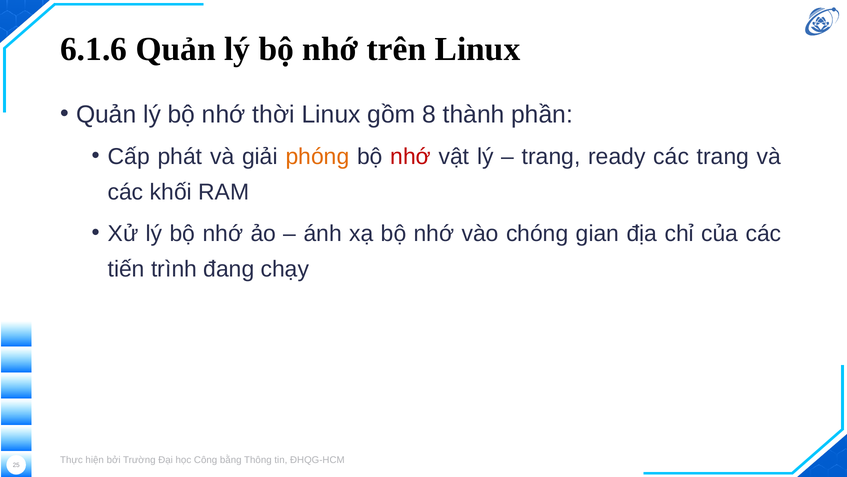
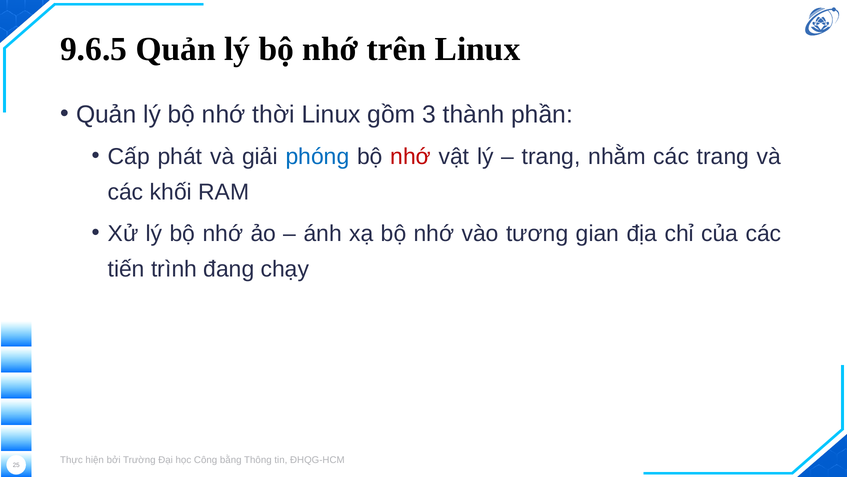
6.1.6: 6.1.6 -> 9.6.5
8: 8 -> 3
phóng colour: orange -> blue
ready: ready -> nhằm
chóng: chóng -> tương
